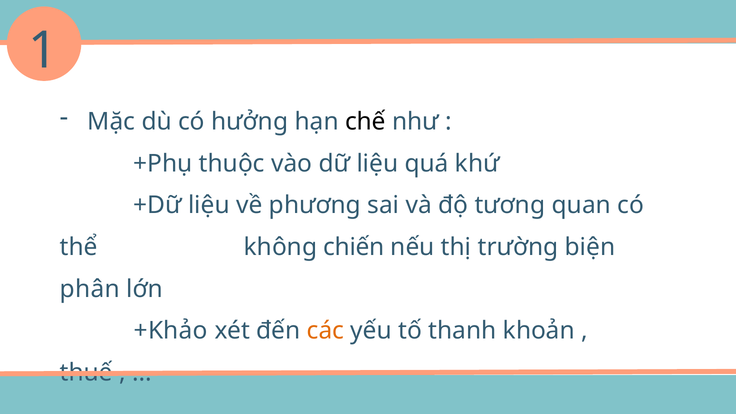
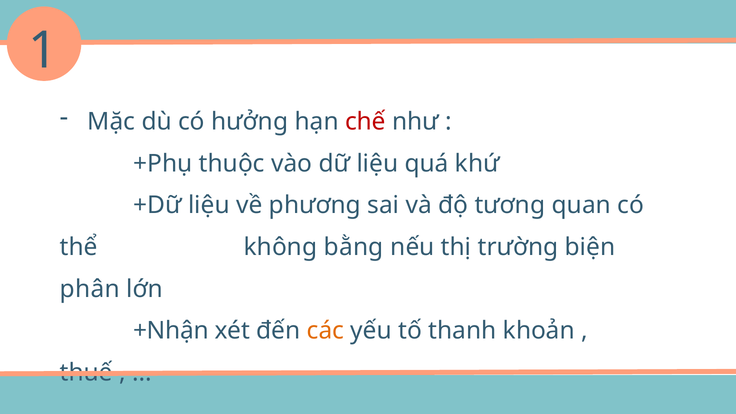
chế colour: black -> red
chiến: chiến -> bằng
+Khảo: +Khảo -> +Nhận
